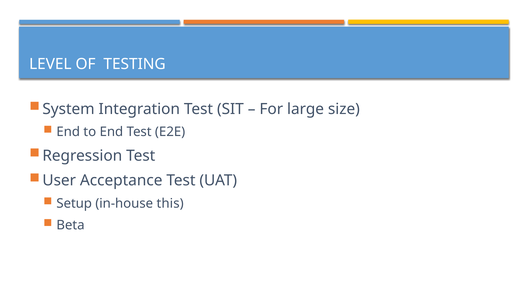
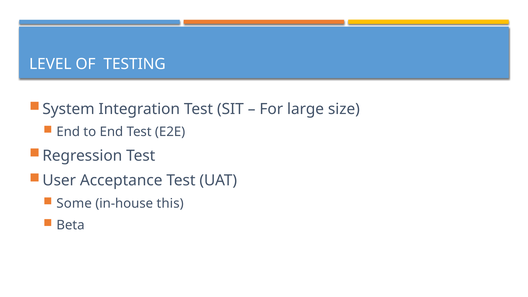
Setup: Setup -> Some
